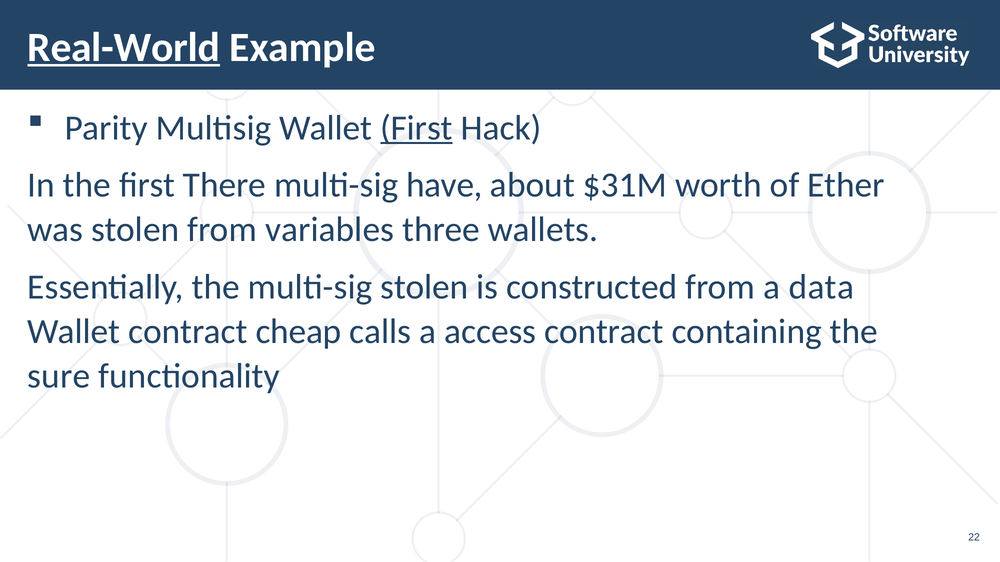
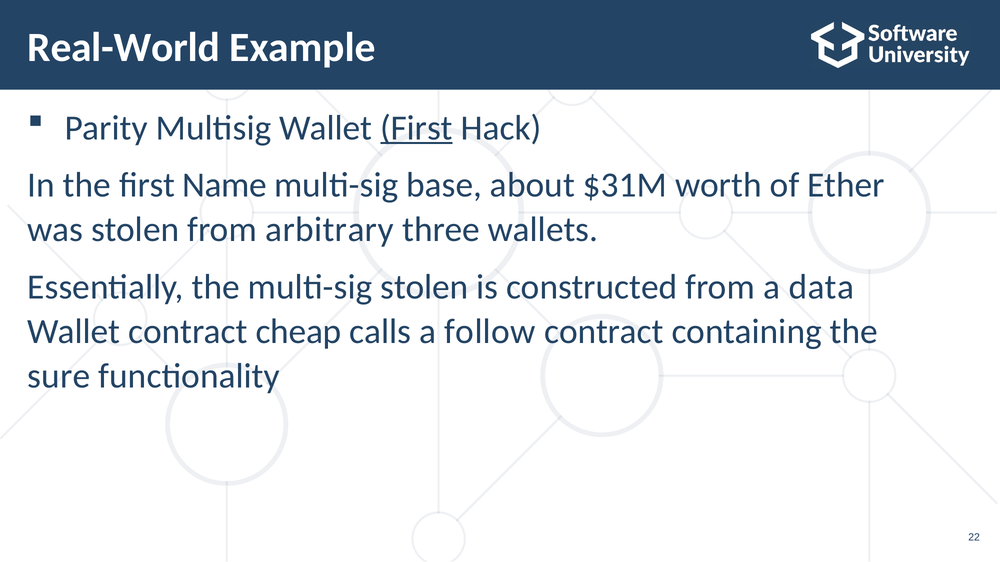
Real-World underline: present -> none
There: There -> Name
have: have -> base
variables: variables -> arbitrary
access: access -> follow
